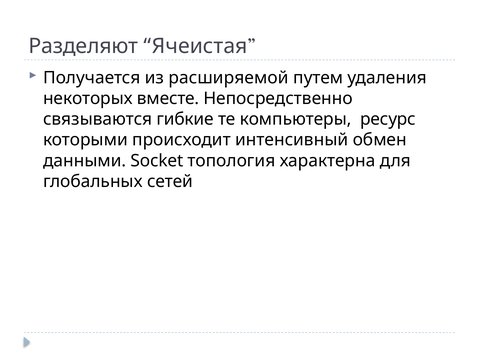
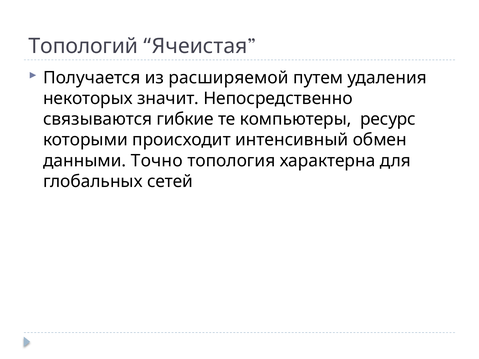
Разделяют: Разделяют -> Топологий
вместе: вместе -> значит
Socket: Socket -> Точно
